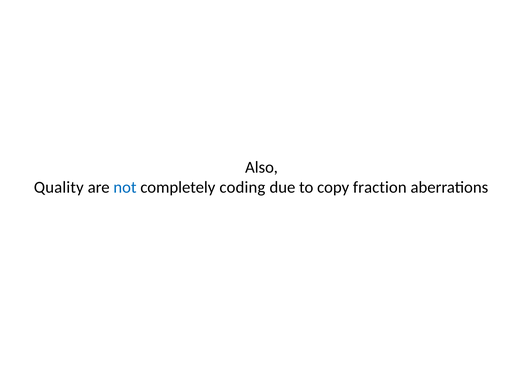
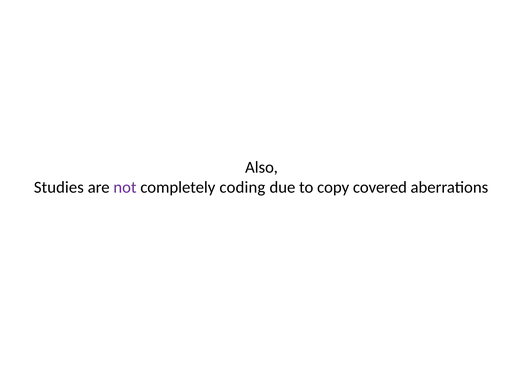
Quality: Quality -> Studies
not colour: blue -> purple
fraction: fraction -> covered
